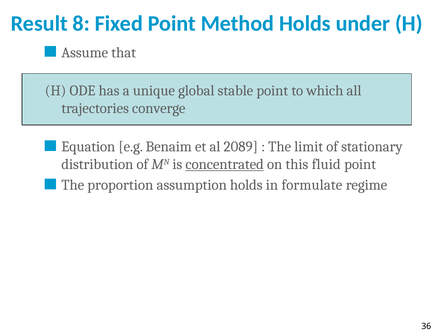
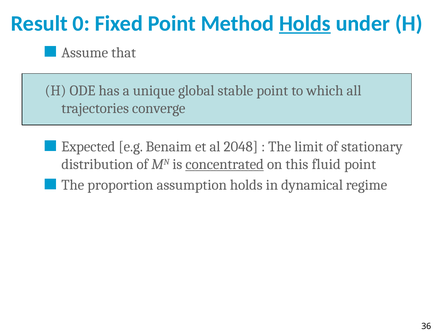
8: 8 -> 0
Holds at (305, 23) underline: none -> present
Equation: Equation -> Expected
2089: 2089 -> 2048
formulate: formulate -> dynamical
